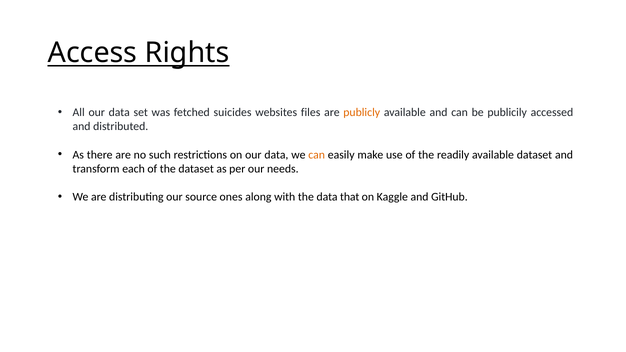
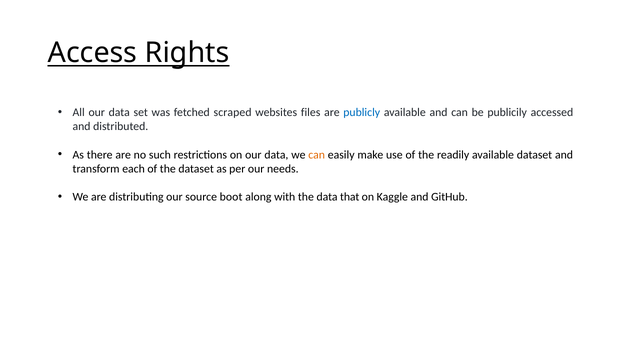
suicides: suicides -> scraped
publicly colour: orange -> blue
ones: ones -> boot
